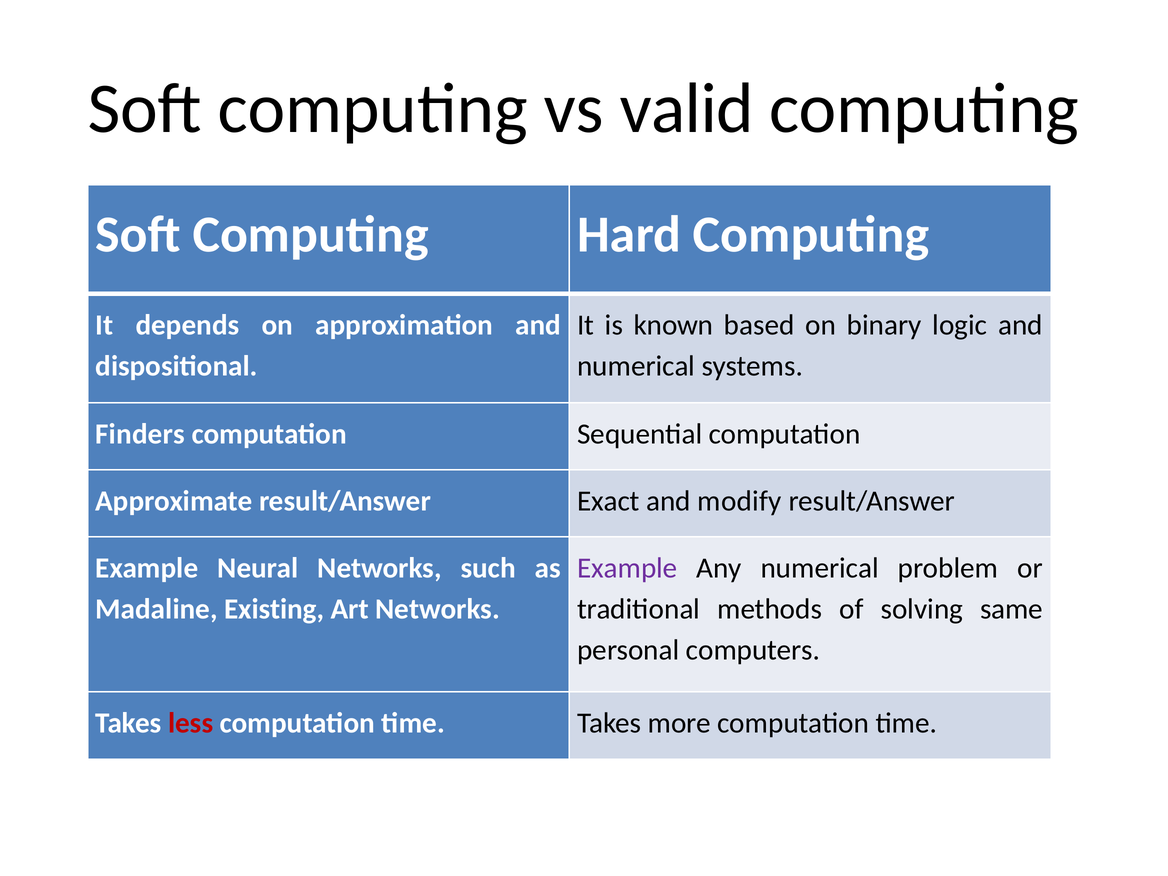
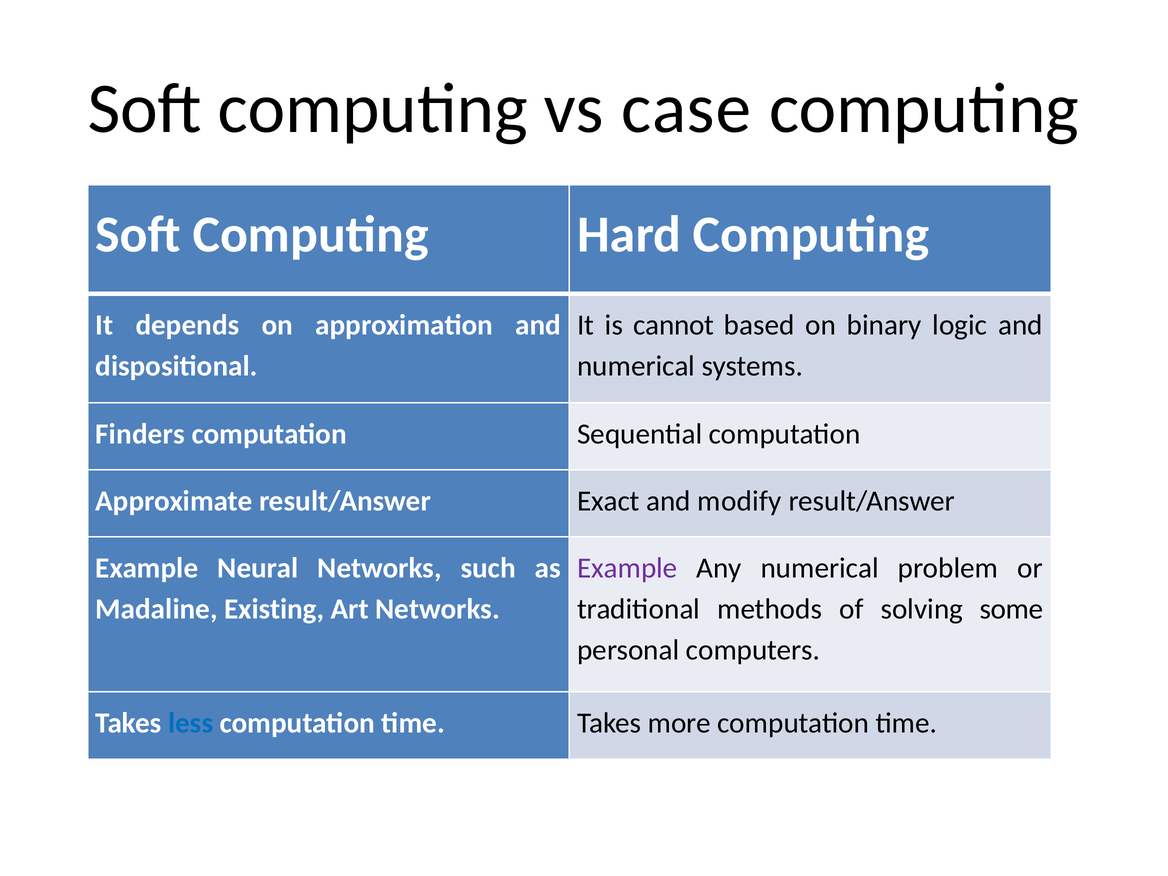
valid: valid -> case
known: known -> cannot
same: same -> some
less colour: red -> blue
